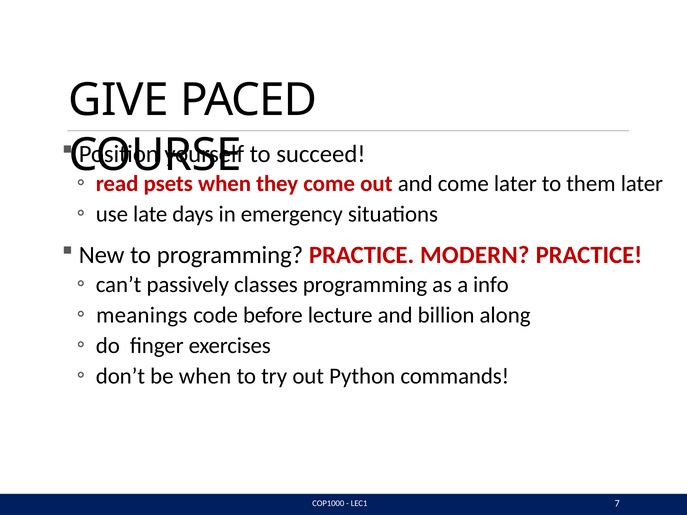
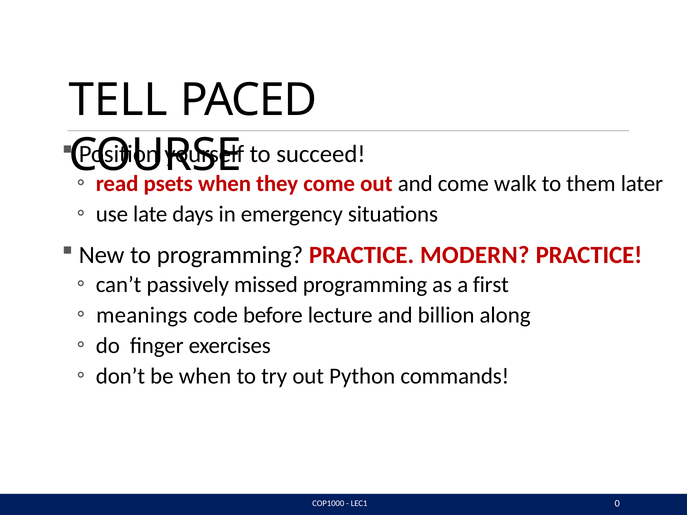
GIVE: GIVE -> TELL
come later: later -> walk
classes: classes -> missed
info: info -> first
7: 7 -> 0
